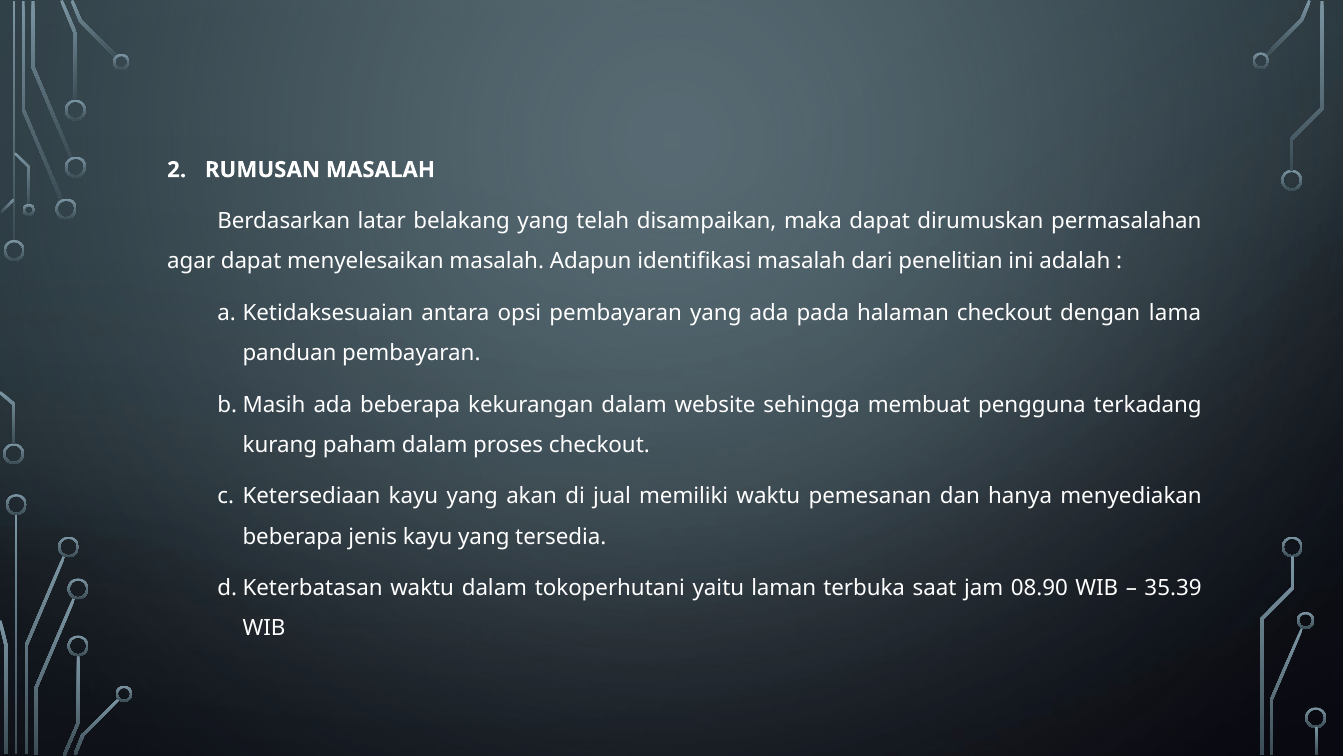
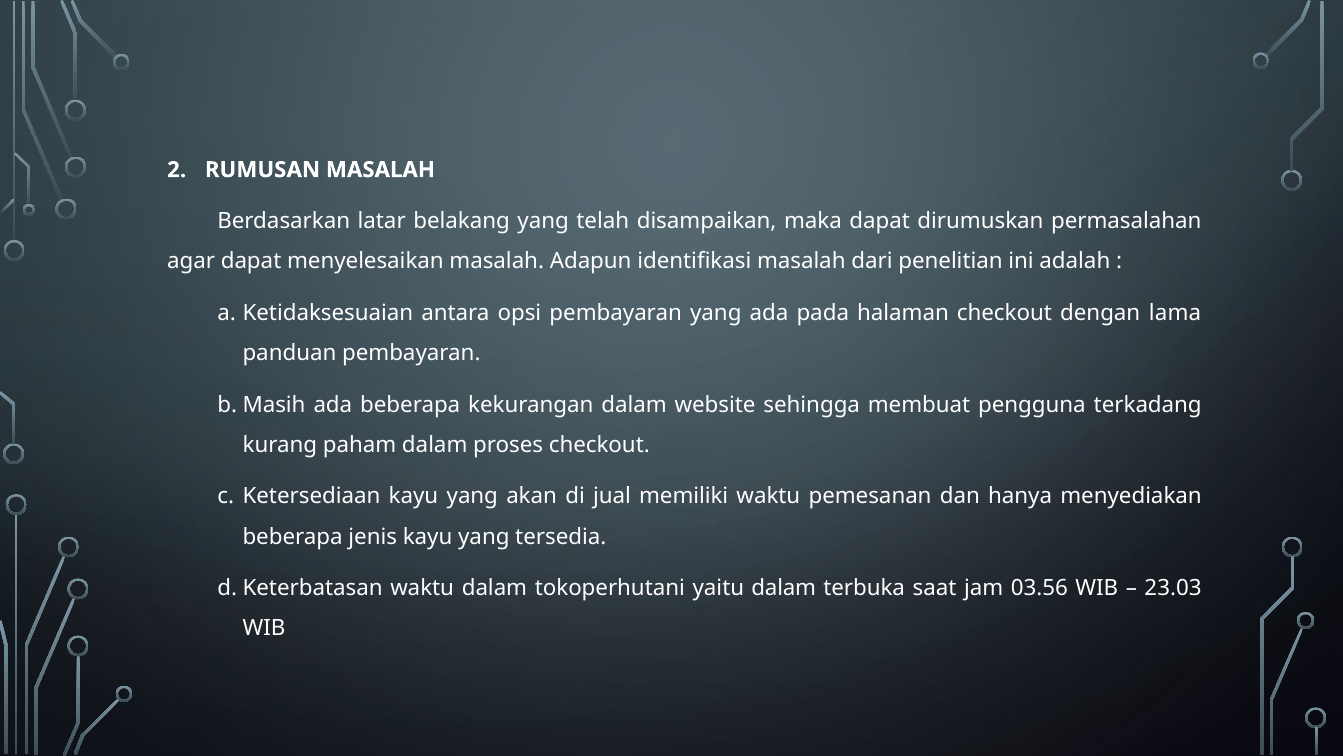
yaitu laman: laman -> dalam
08.90: 08.90 -> 03.56
35.39: 35.39 -> 23.03
